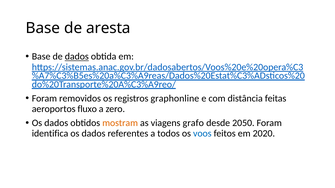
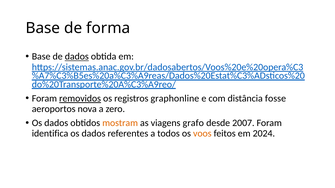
aresta: aresta -> forma
removidos underline: none -> present
feitas: feitas -> fosse
fluxo: fluxo -> nova
2050: 2050 -> 2007
voos colour: blue -> orange
2020: 2020 -> 2024
